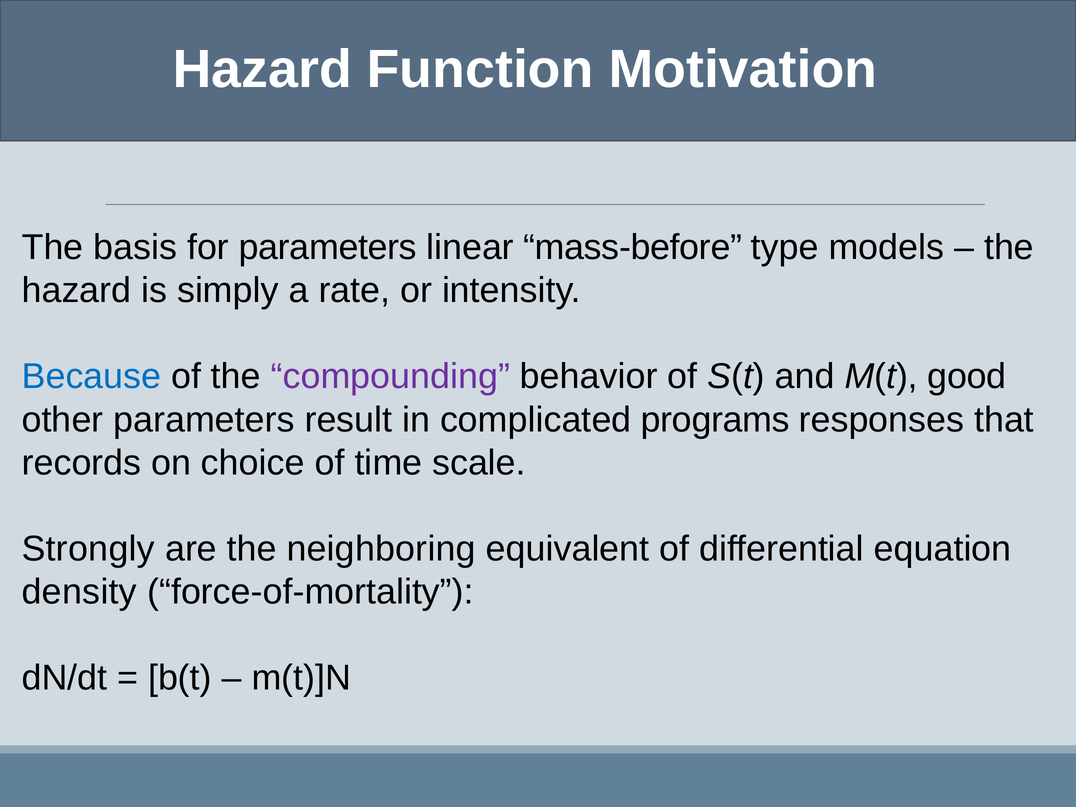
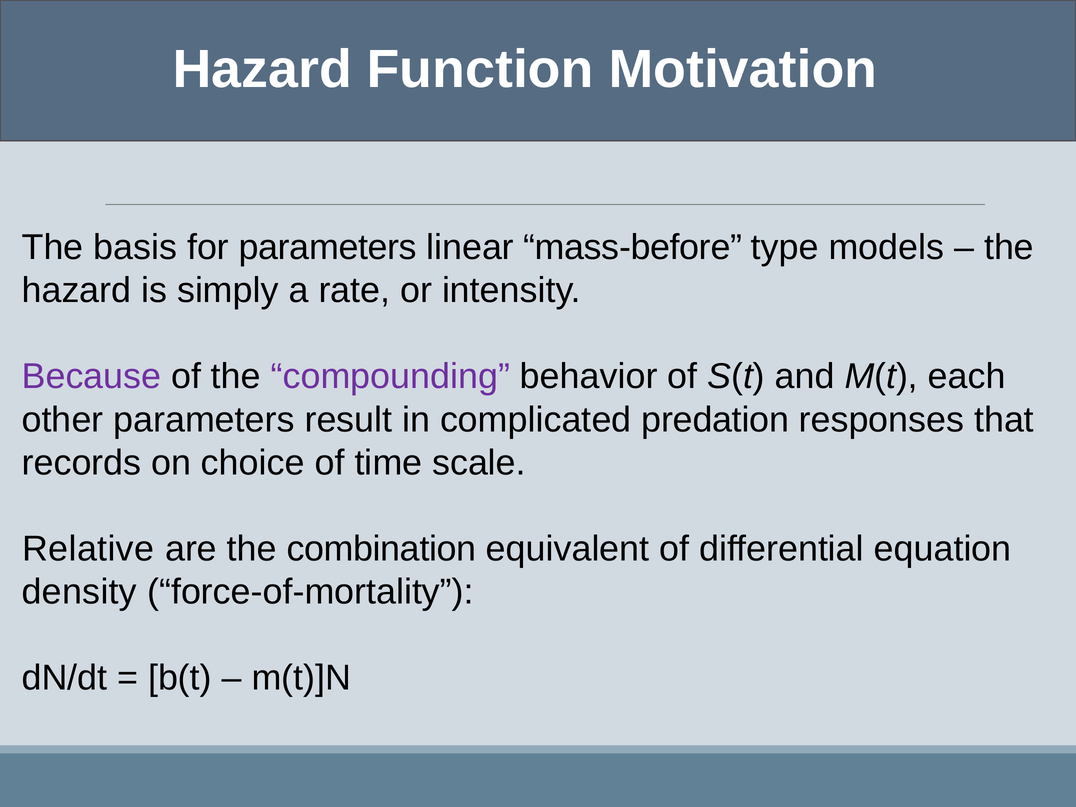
Because colour: blue -> purple
good: good -> each
programs: programs -> predation
Strongly: Strongly -> Relative
neighboring: neighboring -> combination
